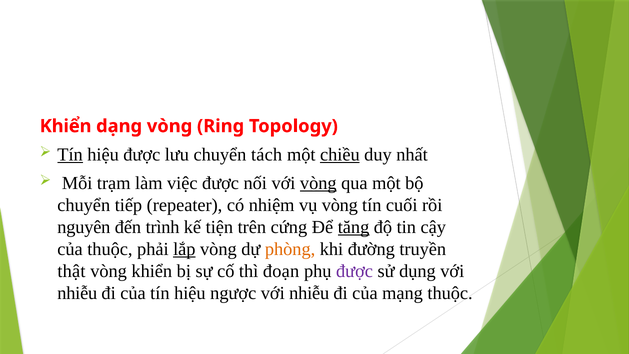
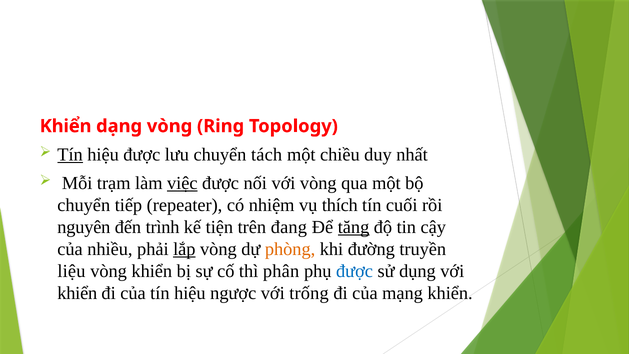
chiều underline: present -> none
việc underline: none -> present
vòng at (318, 183) underline: present -> none
vụ vòng: vòng -> thích
cứng: cứng -> đang
của thuộc: thuộc -> nhiều
thật: thật -> liệu
đoạn: đoạn -> phân
được at (354, 271) colour: purple -> blue
nhiễu at (77, 293): nhiễu -> khiển
ngược với nhiễu: nhiễu -> trống
mạng thuộc: thuộc -> khiển
